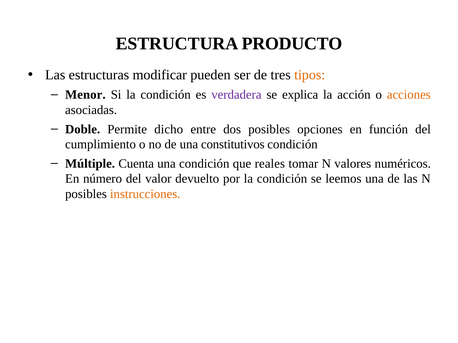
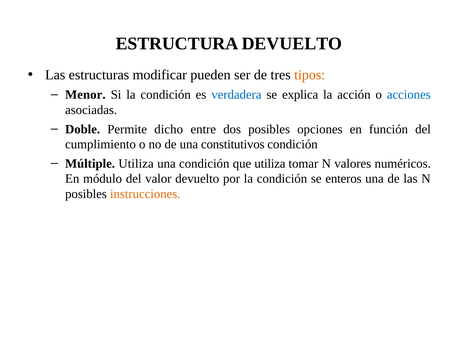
ESTRUCTURA PRODUCTO: PRODUCTO -> DEVUELTO
verdadera colour: purple -> blue
acciones colour: orange -> blue
Múltiple Cuenta: Cuenta -> Utiliza
que reales: reales -> utiliza
número: número -> módulo
leemos: leemos -> enteros
